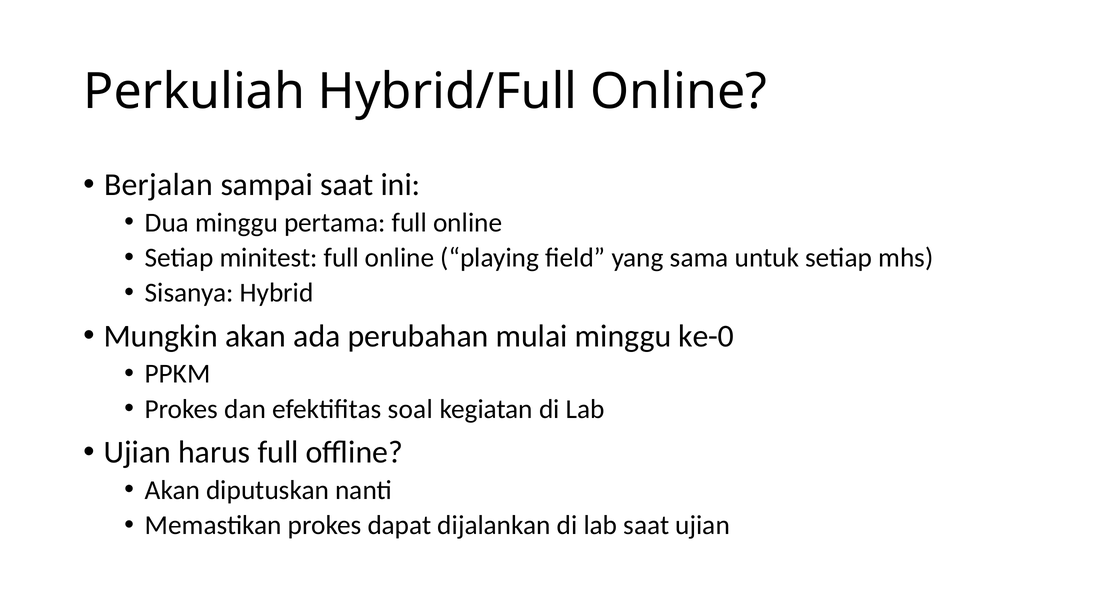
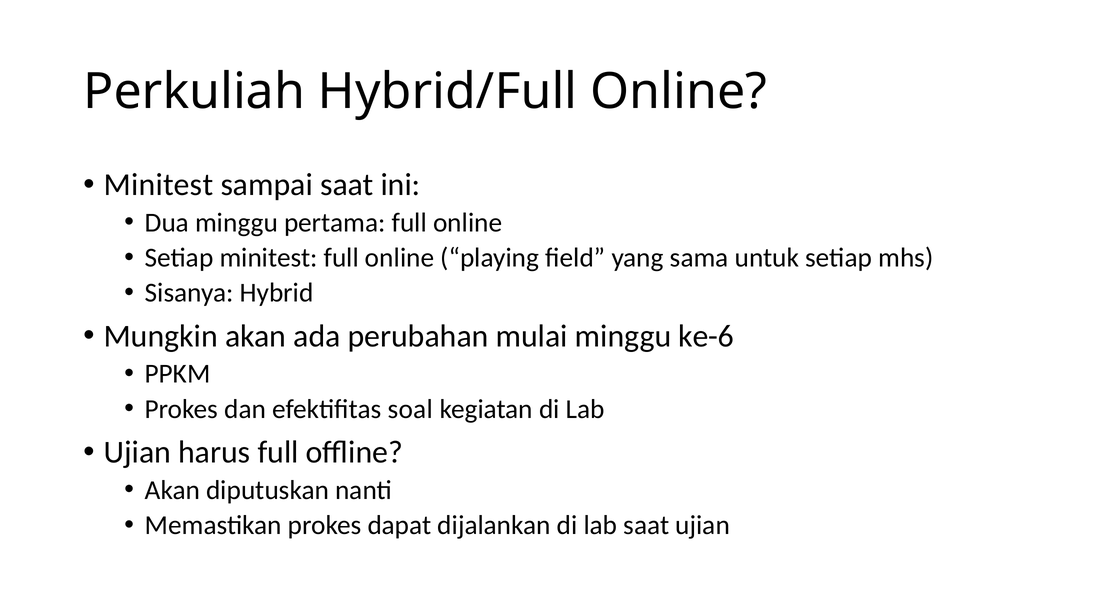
Berjalan at (158, 185): Berjalan -> Minitest
ke-0: ke-0 -> ke-6
